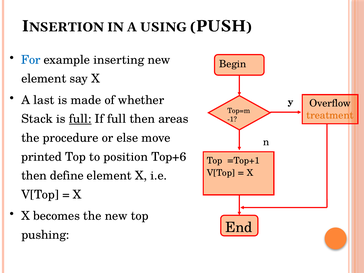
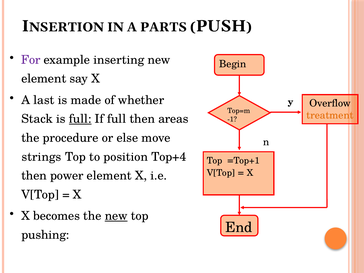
USING: USING -> PARTS
For colour: blue -> purple
printed: printed -> strings
Top+6: Top+6 -> Top+4
define: define -> power
new at (116, 216) underline: none -> present
